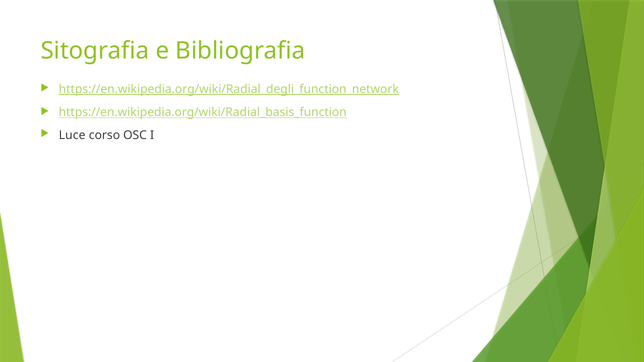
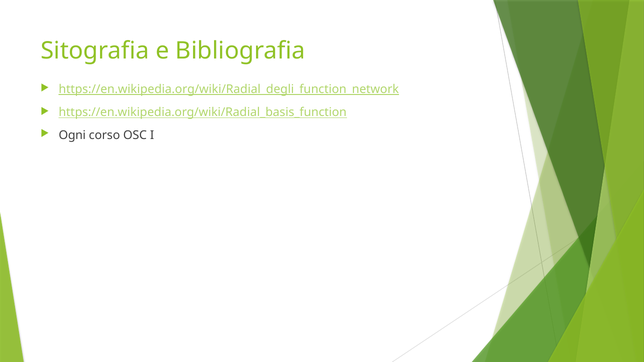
Luce: Luce -> Ogni
